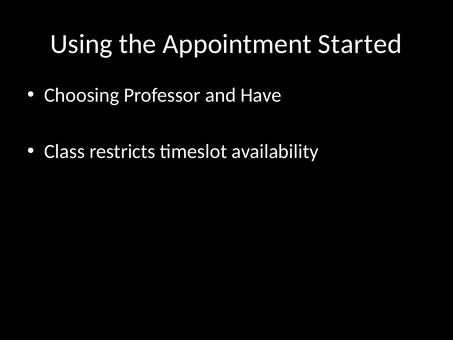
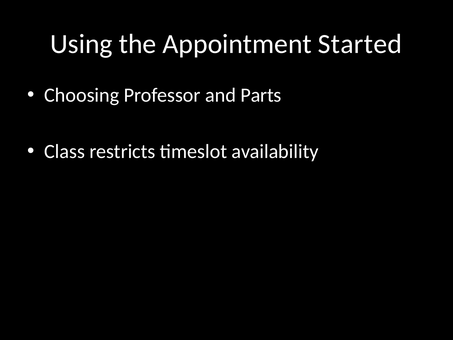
Have: Have -> Parts
